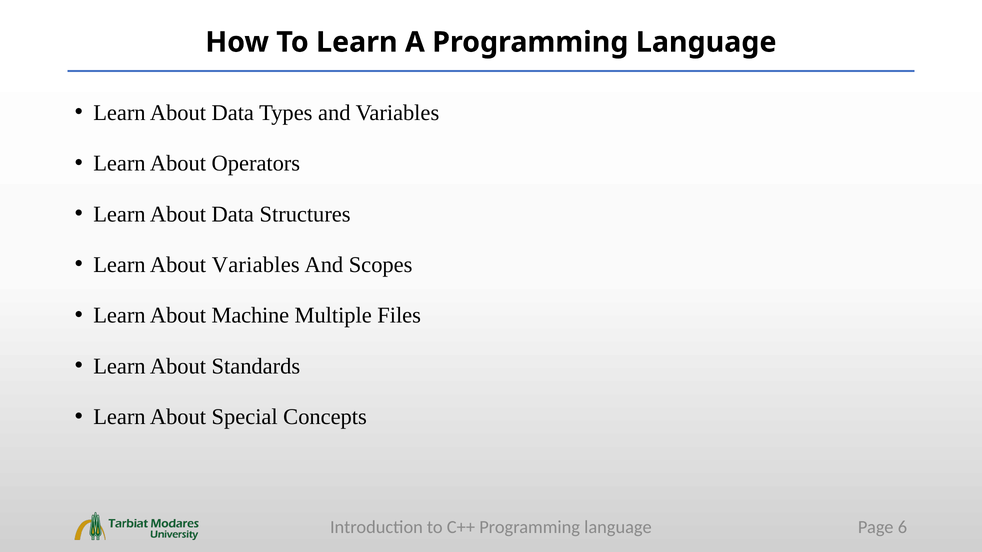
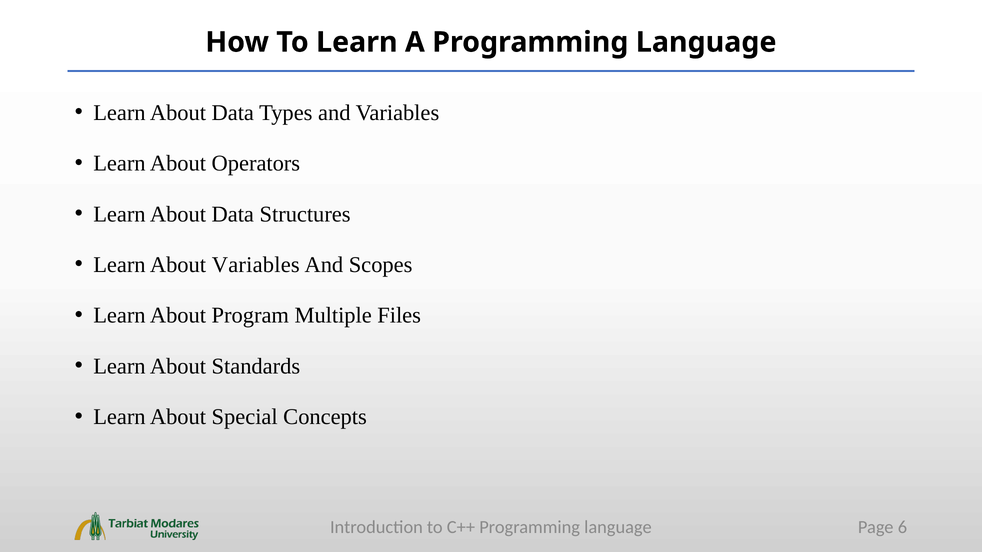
Machine: Machine -> Program
